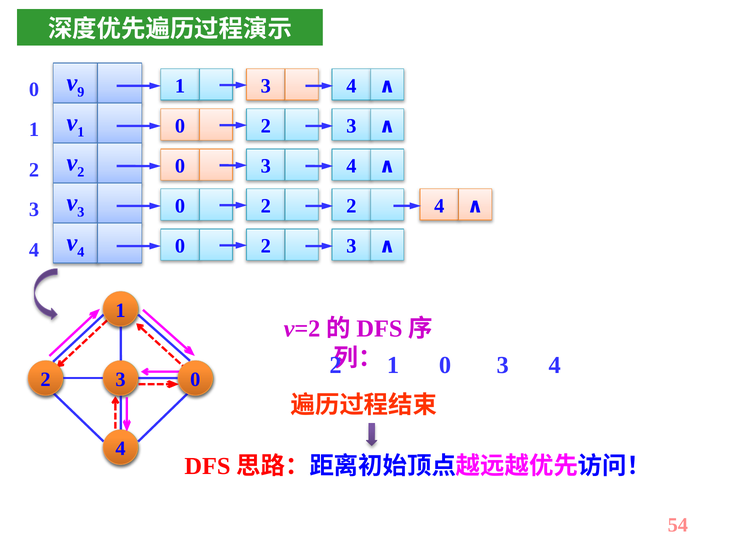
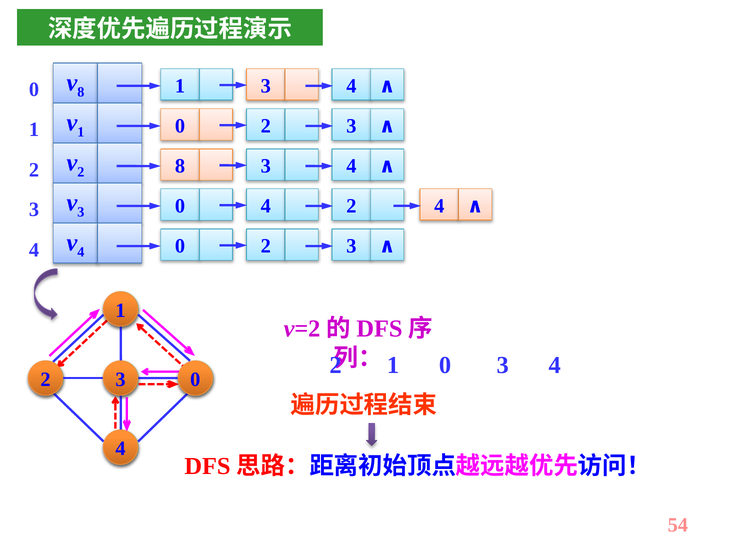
9 at (81, 92): 9 -> 8
0 at (180, 166): 0 -> 8
3 0 2: 2 -> 4
